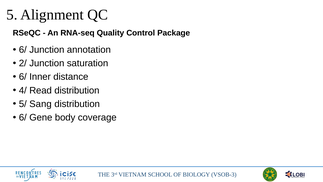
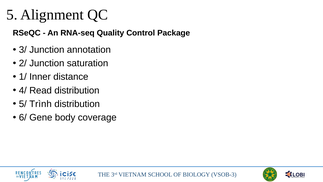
6/ at (23, 50): 6/ -> 3/
6/ at (23, 77): 6/ -> 1/
Sang: Sang -> Trình
